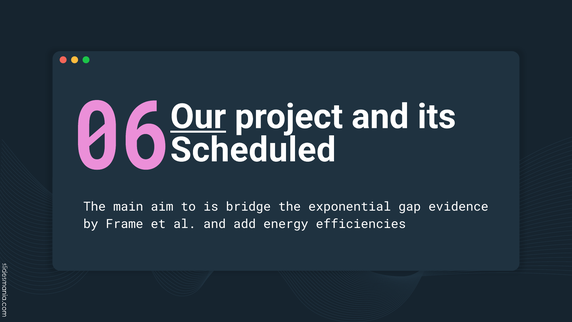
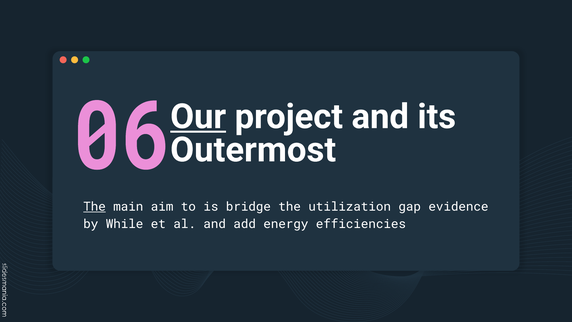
Scheduled: Scheduled -> Outermost
The at (95, 207) underline: none -> present
exponential: exponential -> utilization
Frame: Frame -> While
